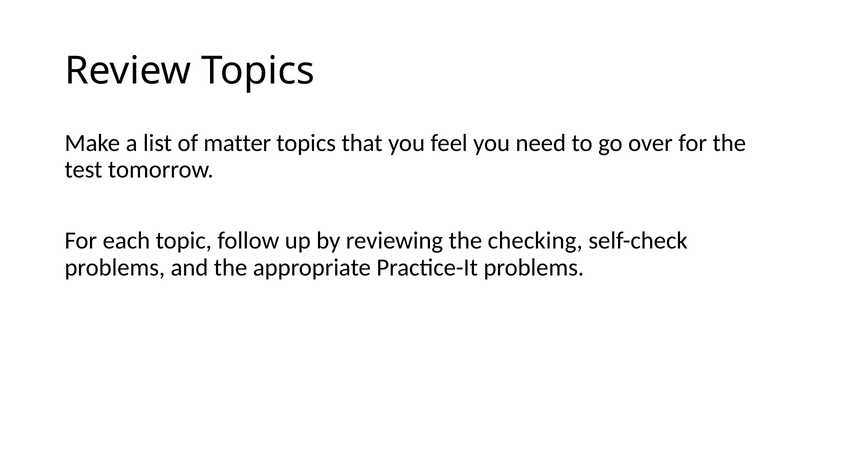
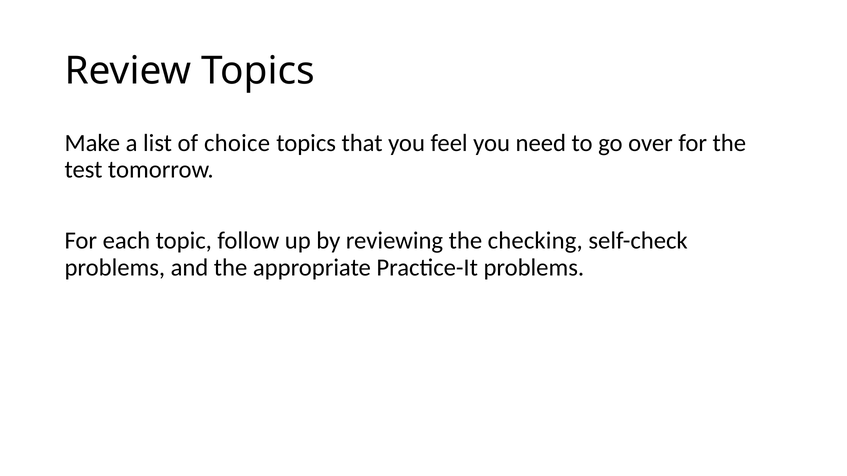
matter: matter -> choice
